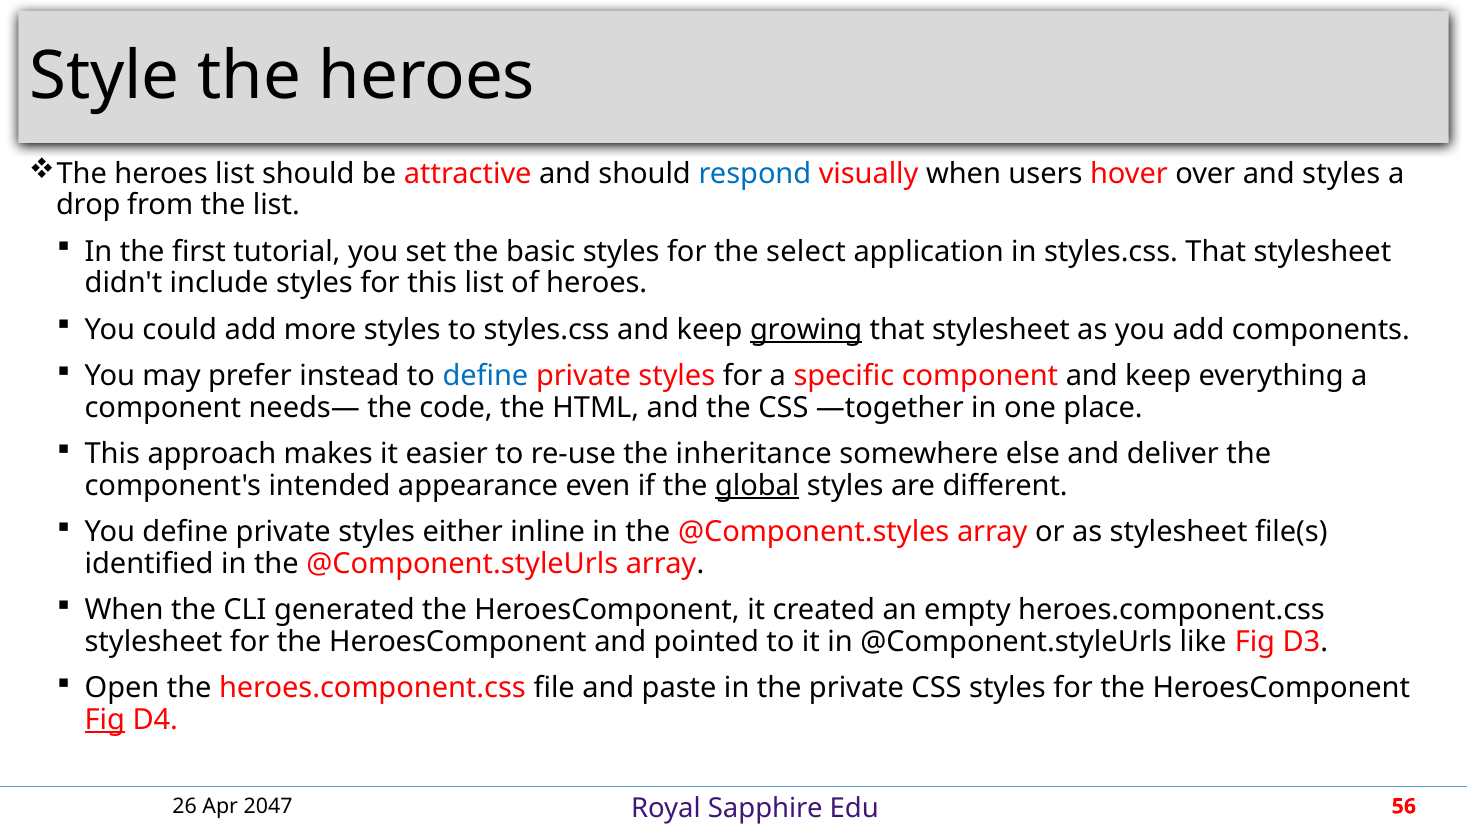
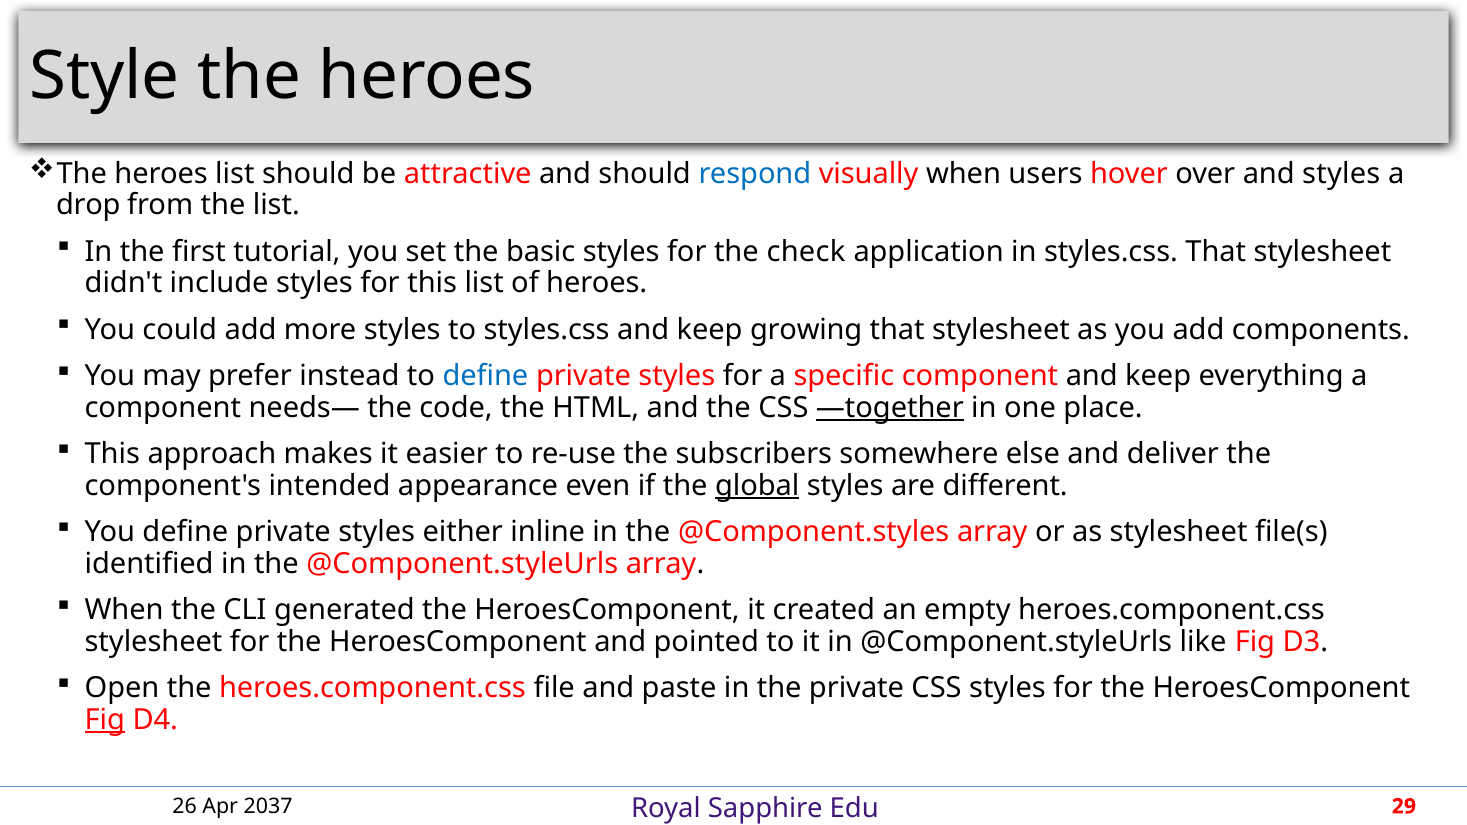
select: select -> check
growing underline: present -> none
—together underline: none -> present
inheritance: inheritance -> subscribers
2047: 2047 -> 2037
56: 56 -> 29
